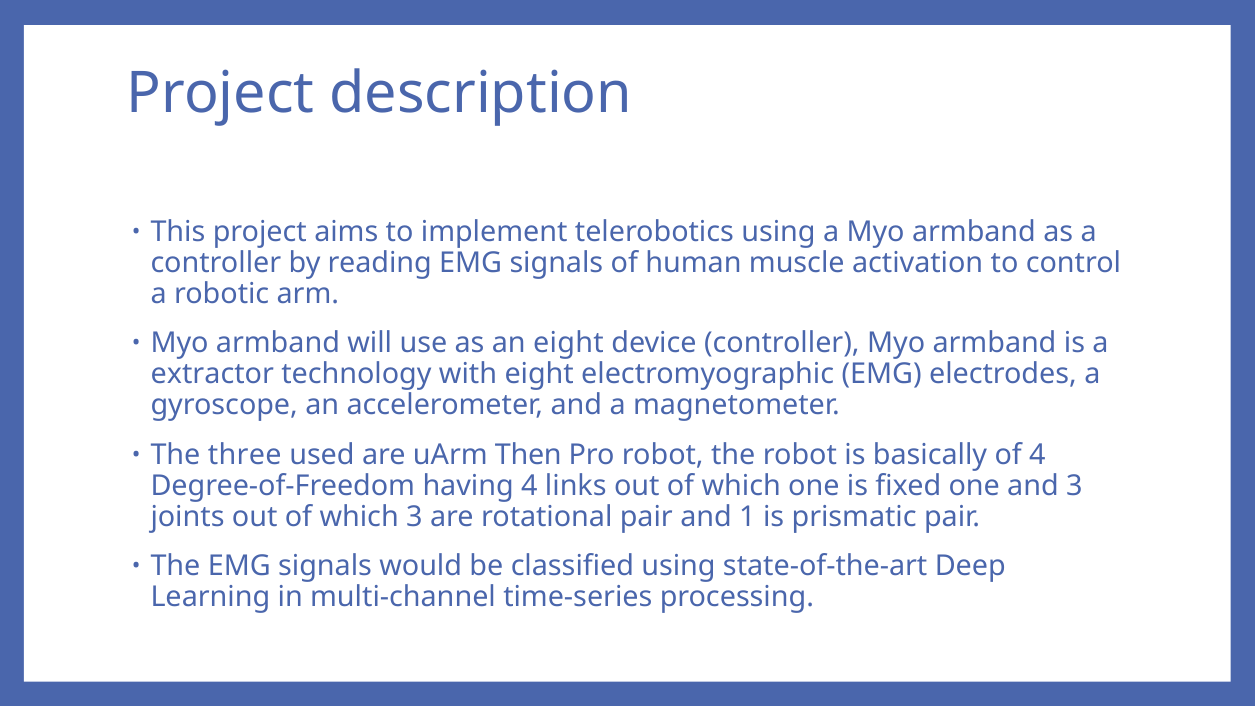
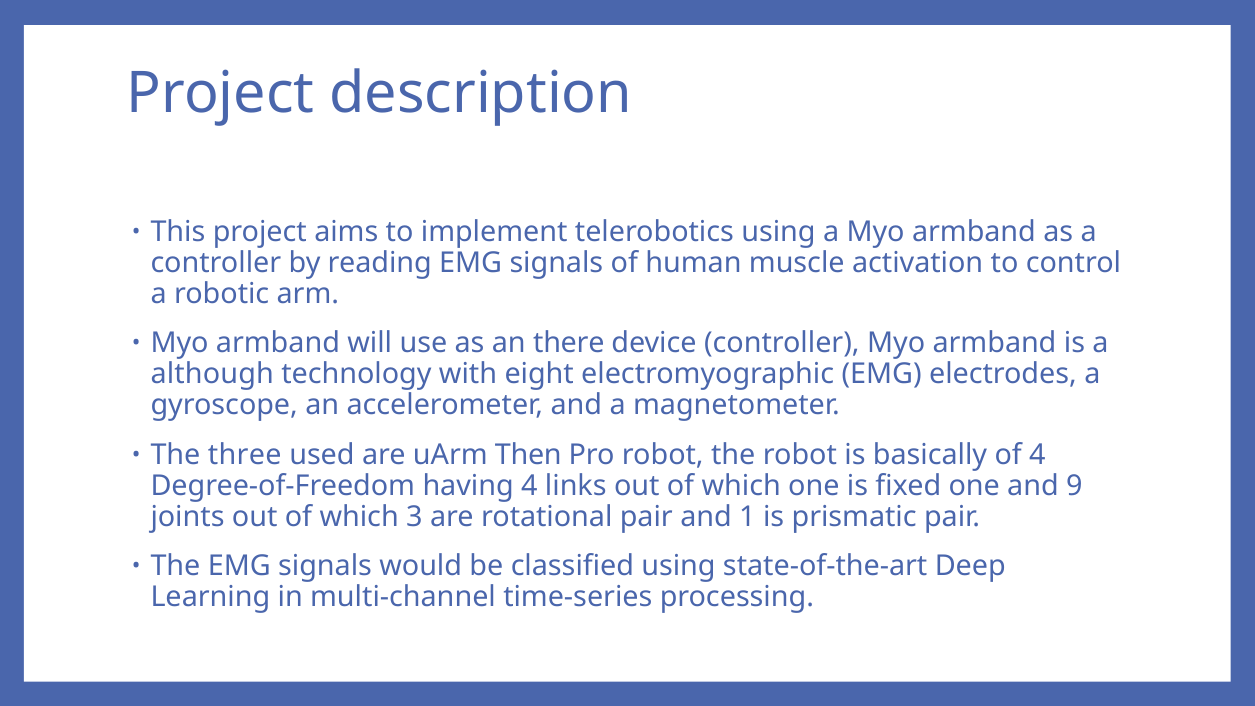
an eight: eight -> there
extractor: extractor -> although
and 3: 3 -> 9
